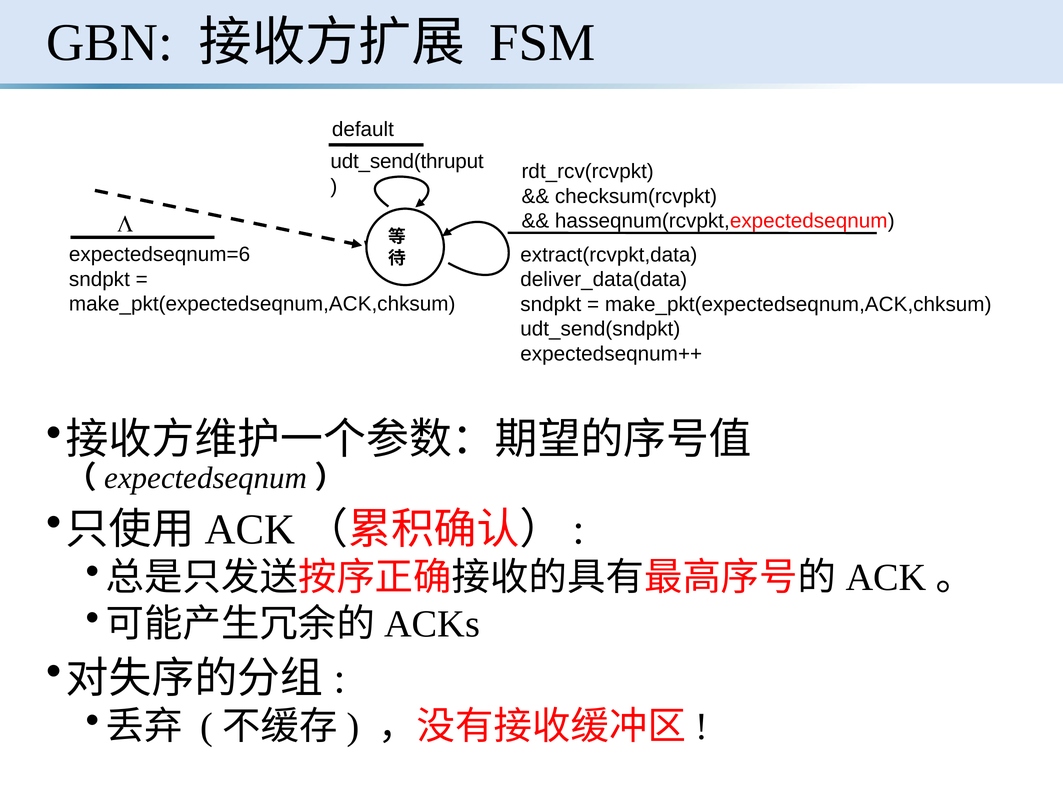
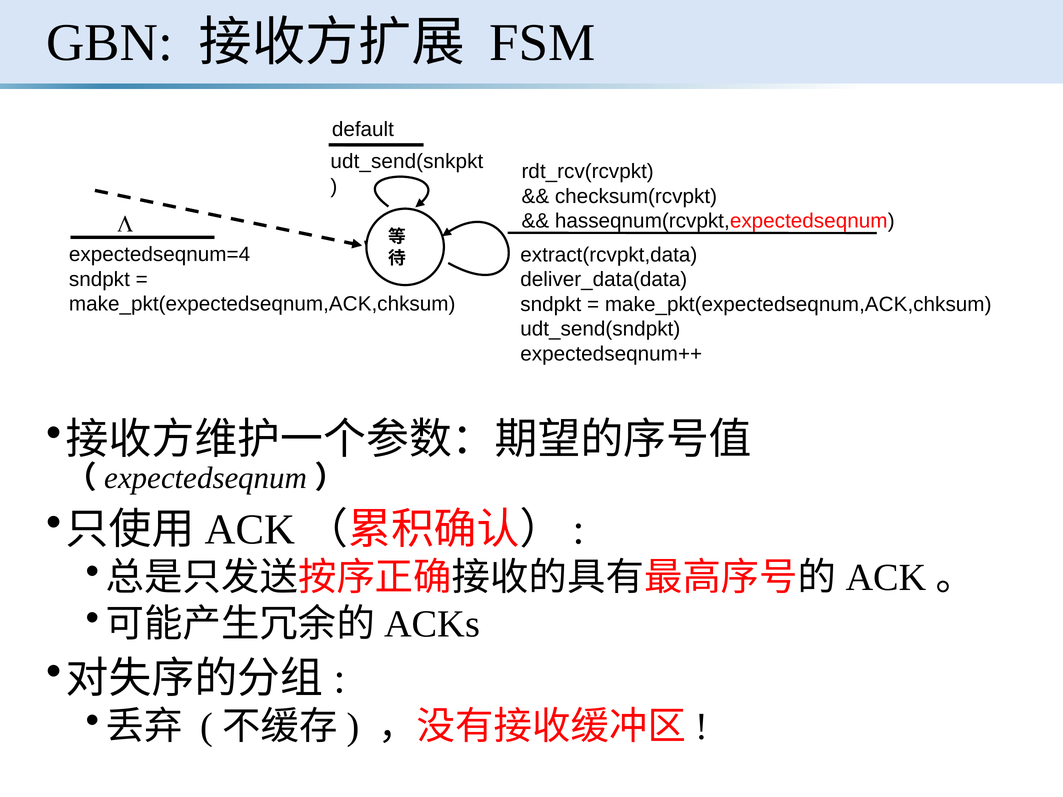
udt_send(thruput: udt_send(thruput -> udt_send(snkpkt
expectedseqnum=6: expectedseqnum=6 -> expectedseqnum=4
